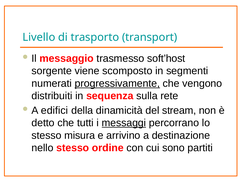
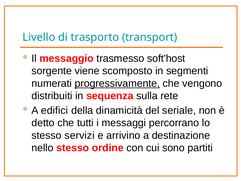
stream: stream -> seriale
messaggi underline: present -> none
misura: misura -> servizi
